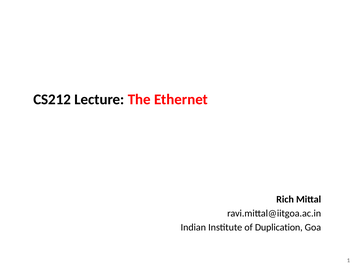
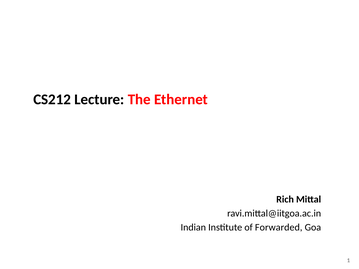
Duplication: Duplication -> Forwarded
